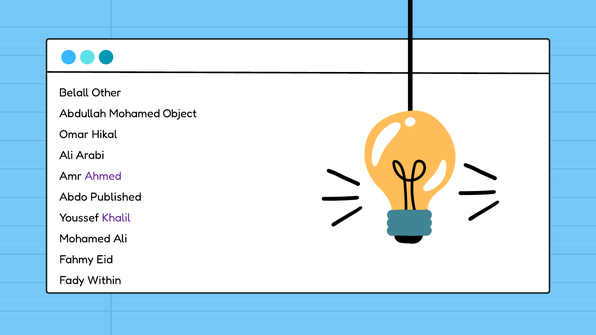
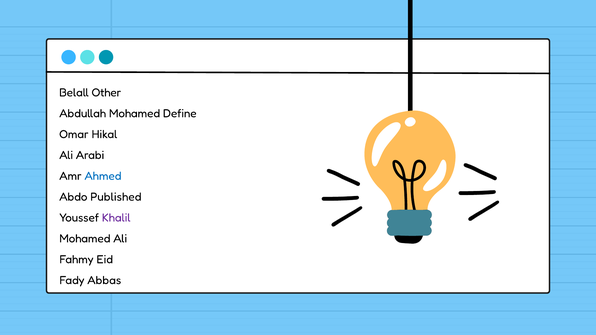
Object: Object -> Define
Ahmed colour: purple -> blue
Within: Within -> Abbas
